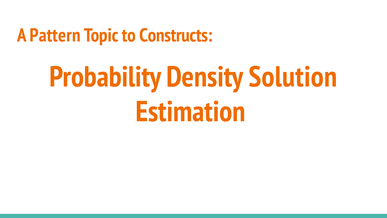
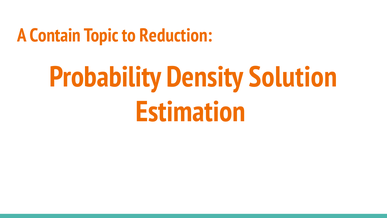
Pattern: Pattern -> Contain
Constructs: Constructs -> Reduction
